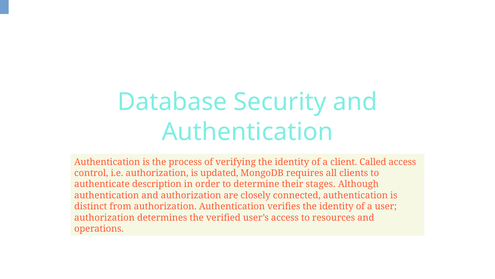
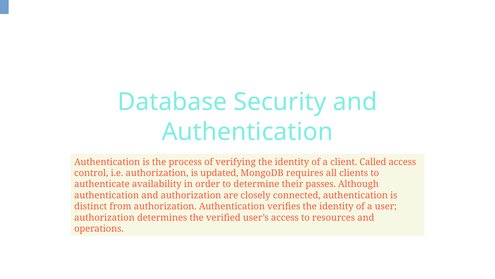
description: description -> availability
stages: stages -> passes
